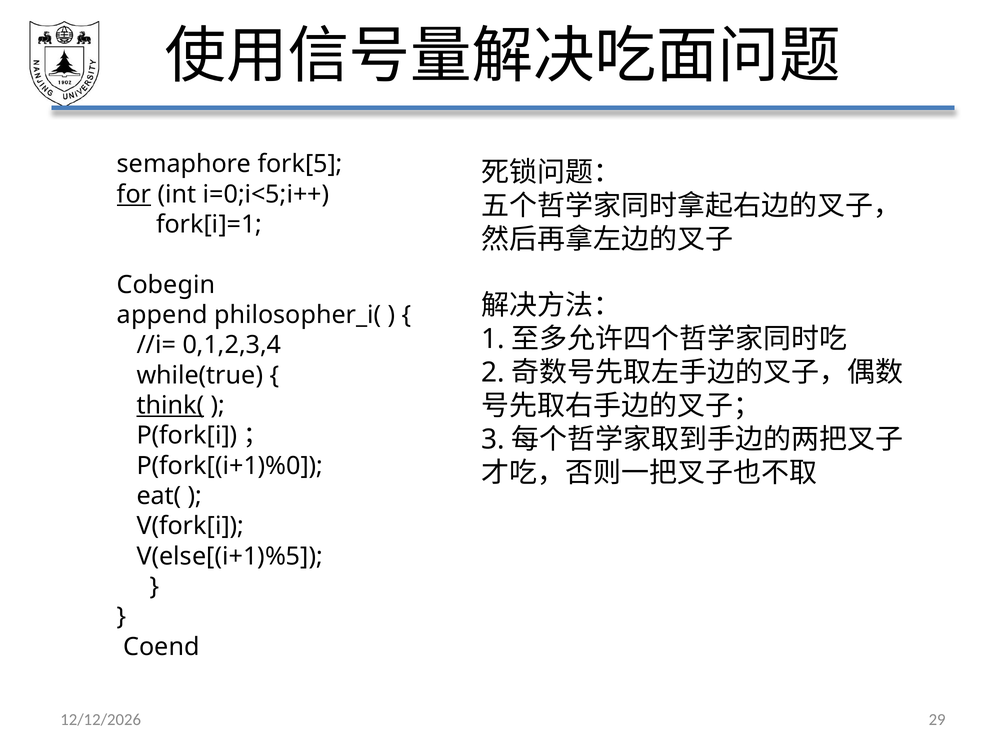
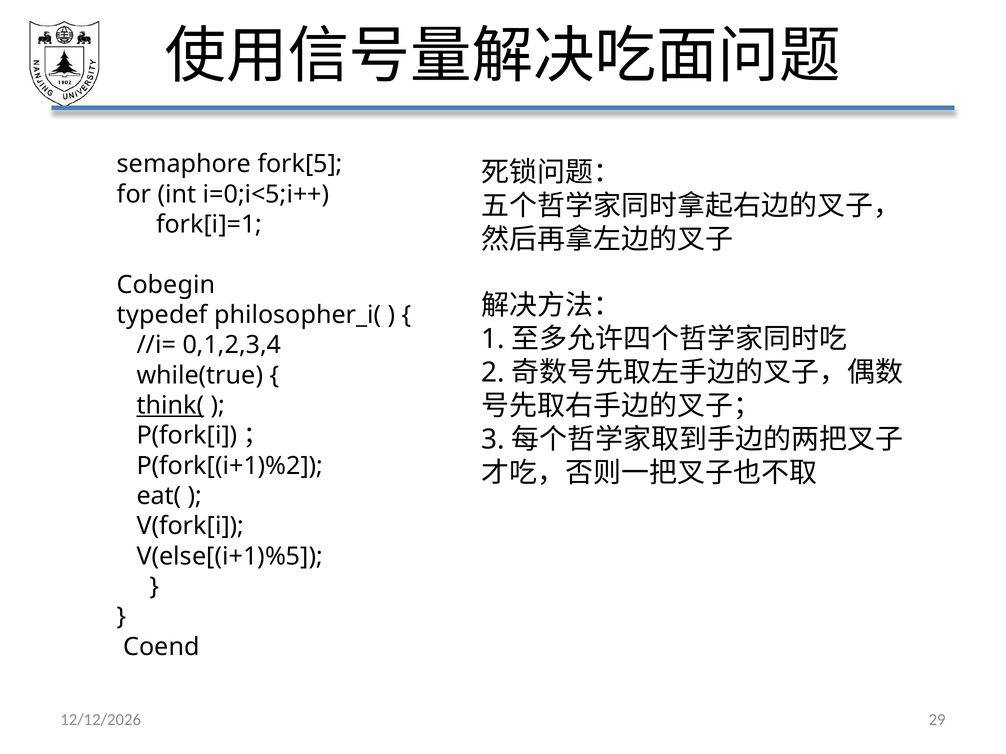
for underline: present -> none
append: append -> typedef
P(fork[(i+1)%0: P(fork[(i+1)%0 -> P(fork[(i+1)%2
